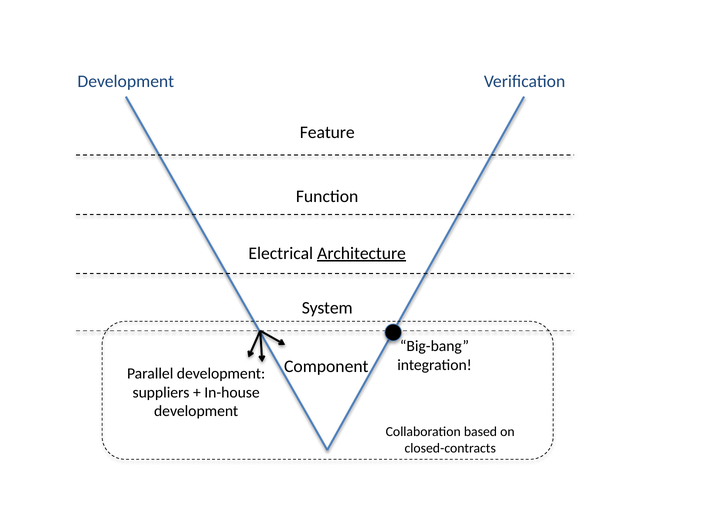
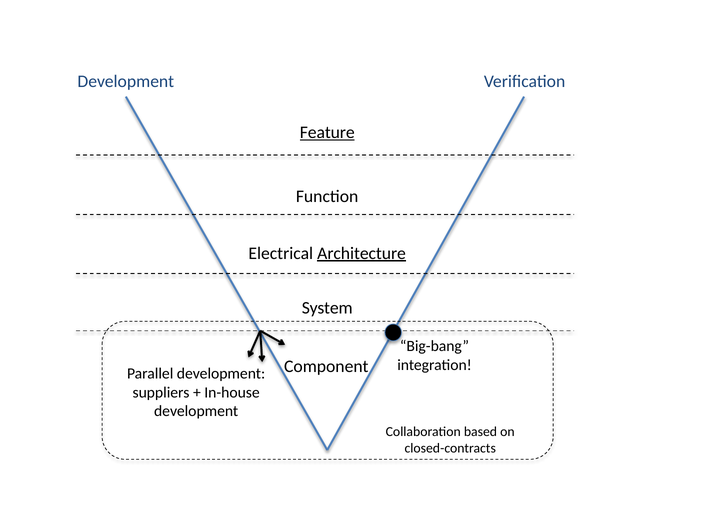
Feature underline: none -> present
